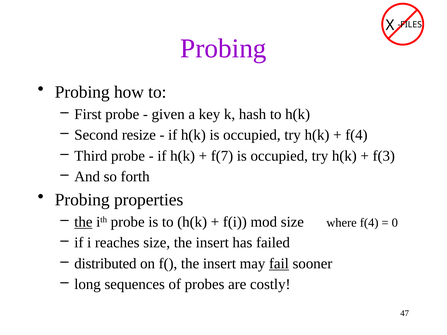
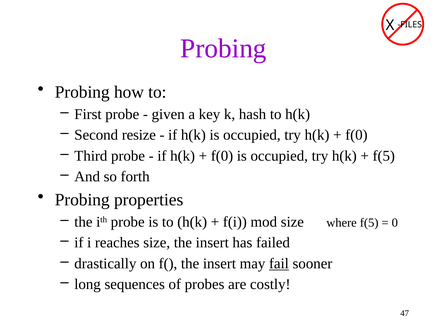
f(4 at (356, 135): f(4 -> f(0
f(7 at (222, 156): f(7 -> f(0
f(3 at (384, 156): f(3 -> f(5
the at (83, 222) underline: present -> none
where f(4: f(4 -> f(5
distributed: distributed -> drastically
